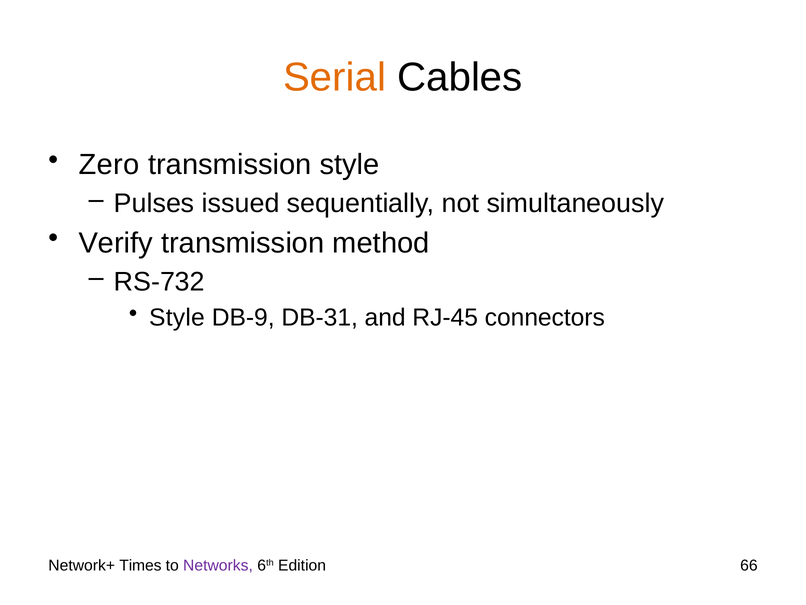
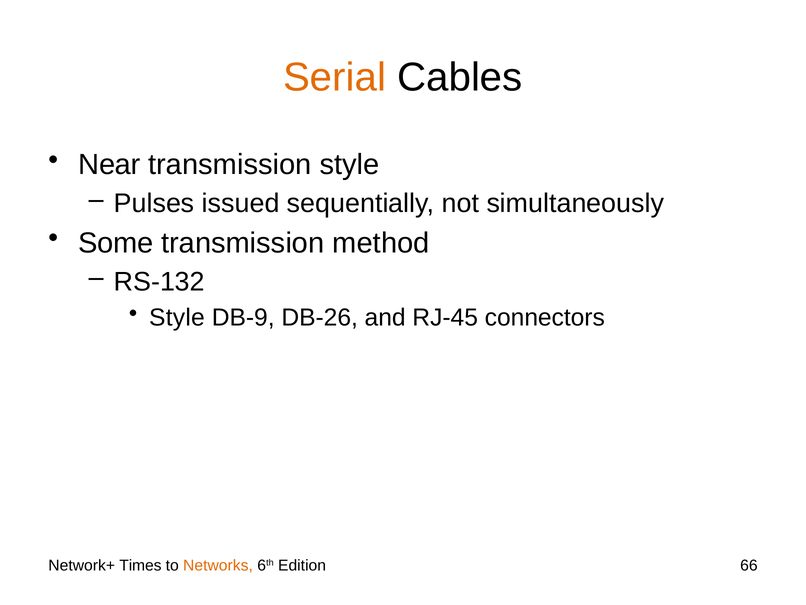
Zero: Zero -> Near
Verify: Verify -> Some
RS-732: RS-732 -> RS-132
DB-31: DB-31 -> DB-26
Networks colour: purple -> orange
